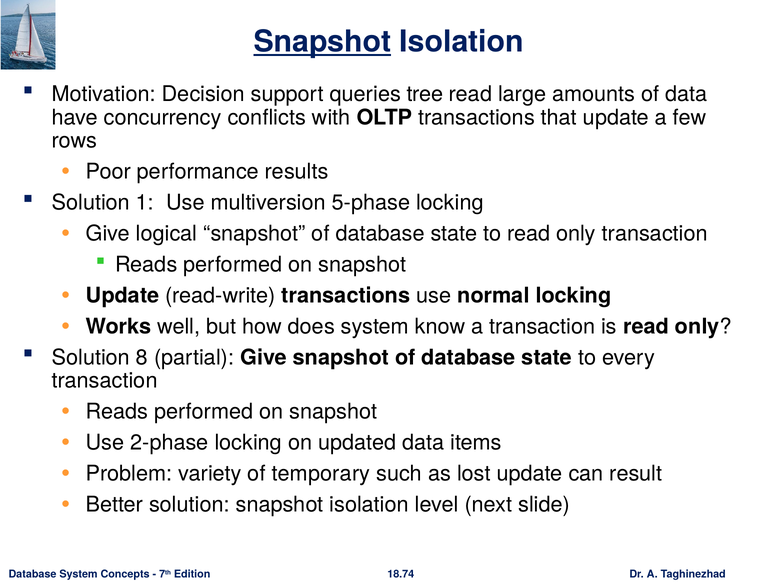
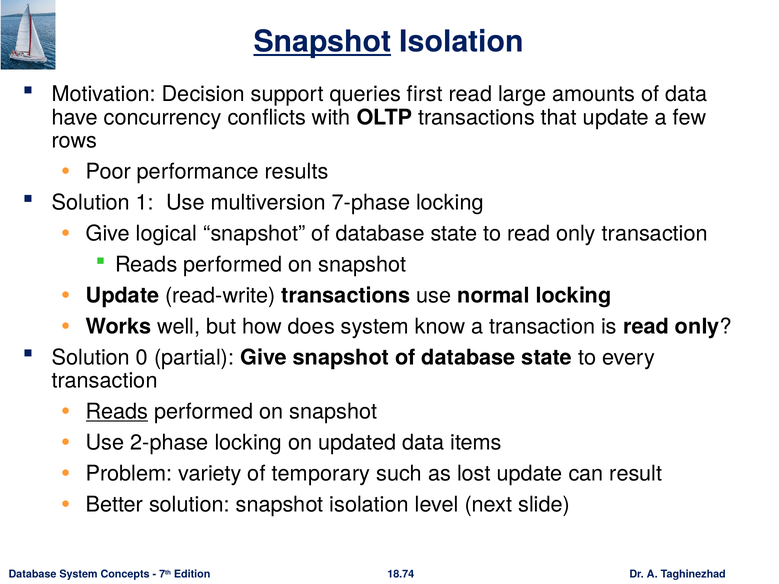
tree: tree -> first
5-phase: 5-phase -> 7-phase
8: 8 -> 0
Reads at (117, 412) underline: none -> present
